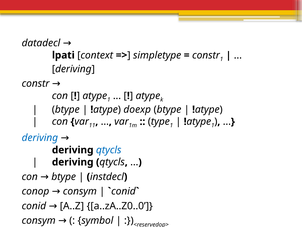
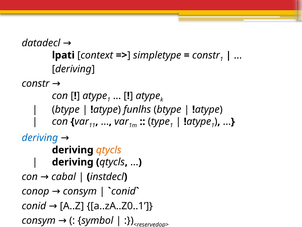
doexp: doexp -> funlhs
qtycls at (109, 150) colour: blue -> orange
btype at (64, 176): btype -> cabal
a..zA..Z0..0: a..zA..Z0..0 -> a..zA..Z0..1
